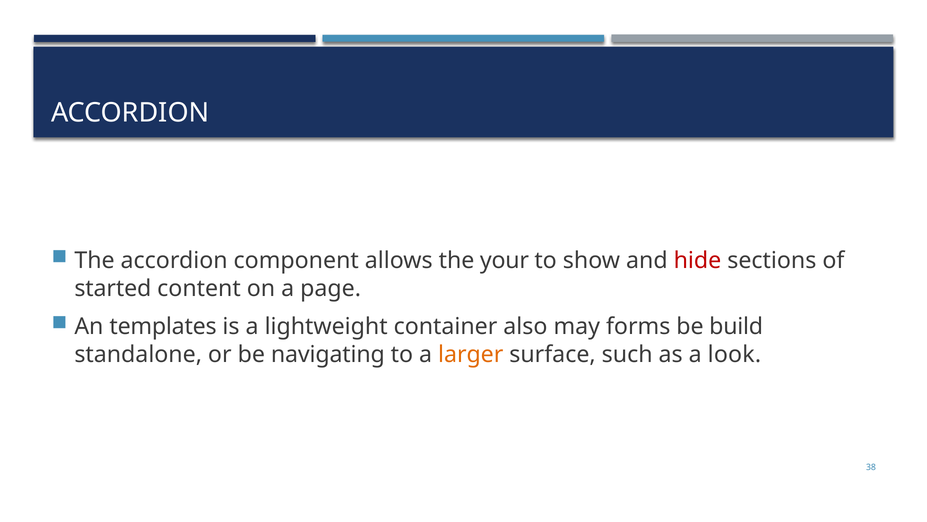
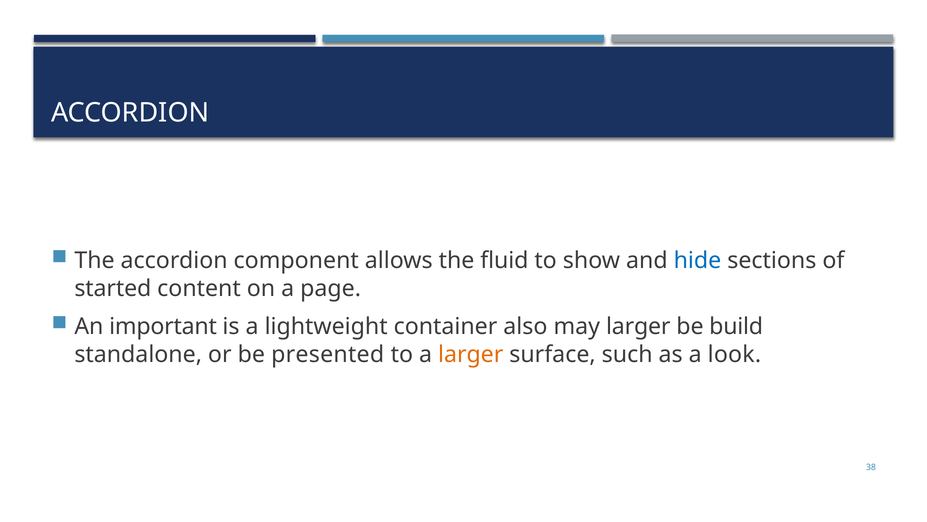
your: your -> fluid
hide colour: red -> blue
templates: templates -> important
may forms: forms -> larger
navigating: navigating -> presented
